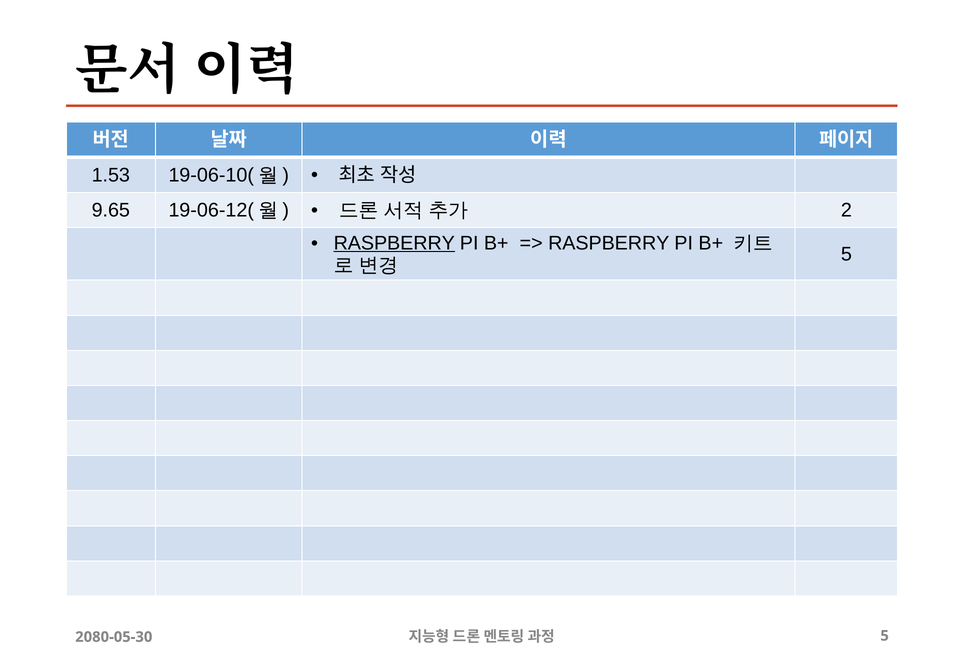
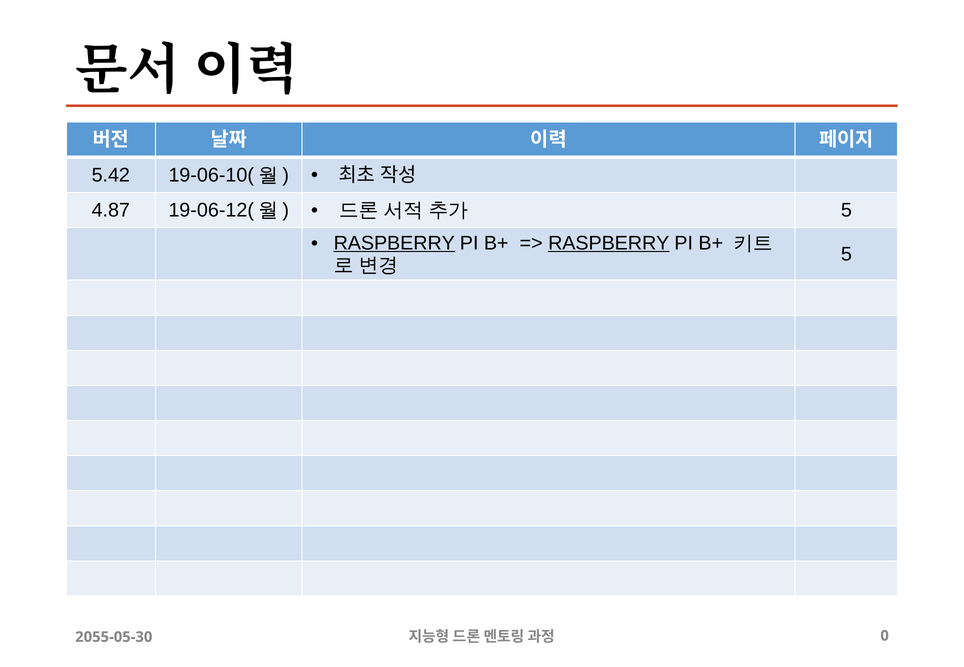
1.53: 1.53 -> 5.42
9.65: 9.65 -> 4.87
2 at (846, 210): 2 -> 5
RASPBERRY at (609, 243) underline: none -> present
2080-05-30: 2080-05-30 -> 2055-05-30
5 at (885, 636): 5 -> 0
